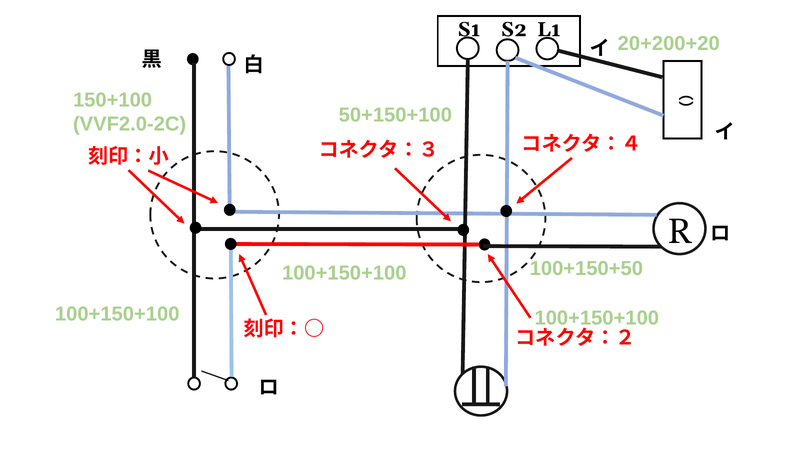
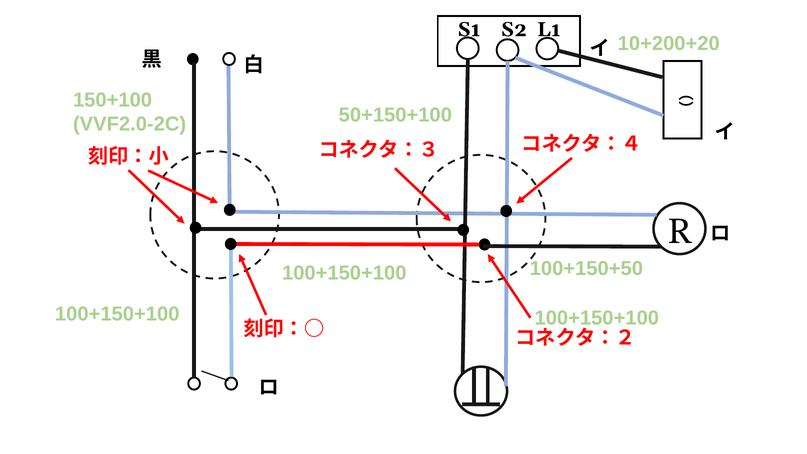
20+200+20: 20+200+20 -> 10+200+20
